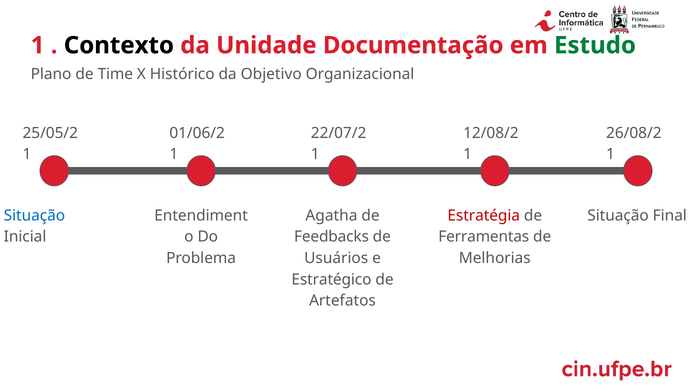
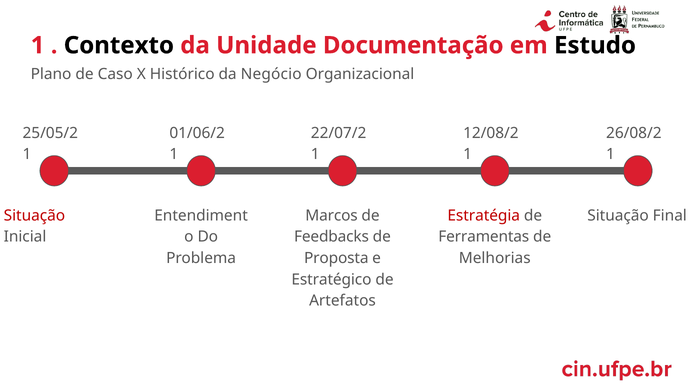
Estudo colour: green -> black
Time: Time -> Caso
Objetivo: Objetivo -> Negócio
Situação at (34, 216) colour: blue -> red
Agatha: Agatha -> Marcos
Usuários: Usuários -> Proposta
